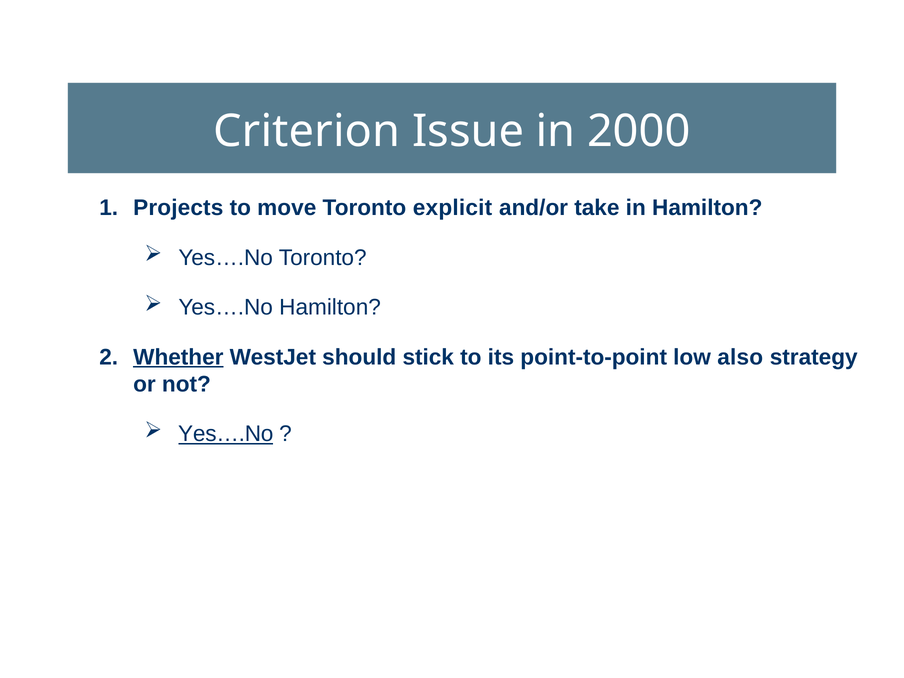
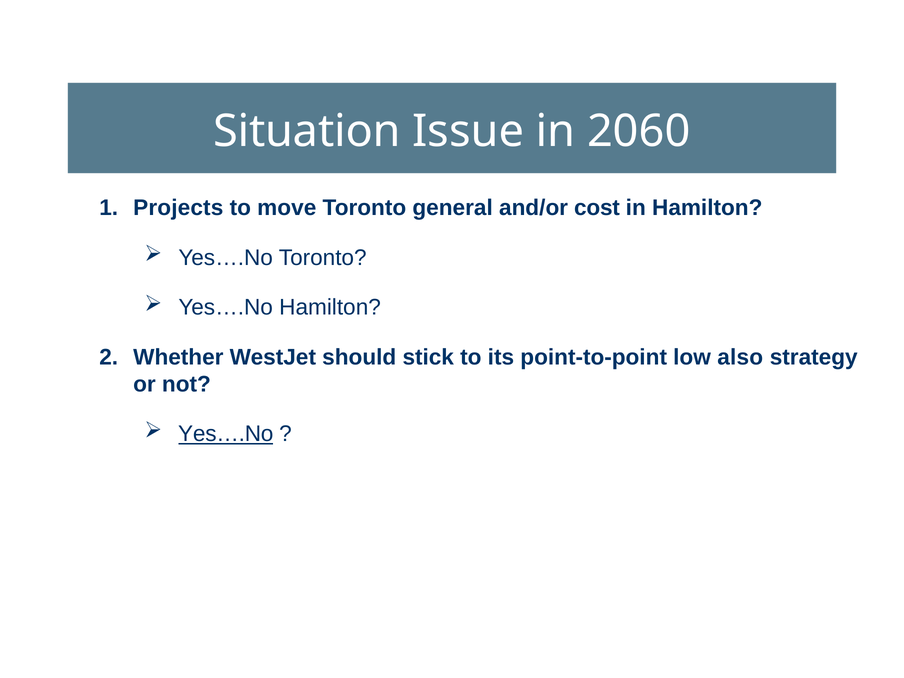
Criterion: Criterion -> Situation
2000: 2000 -> 2060
explicit: explicit -> general
take: take -> cost
Whether underline: present -> none
